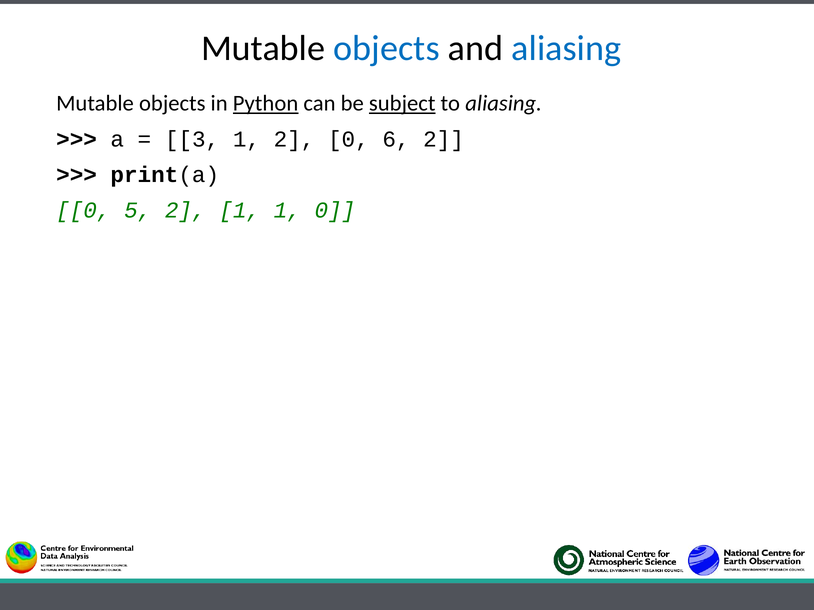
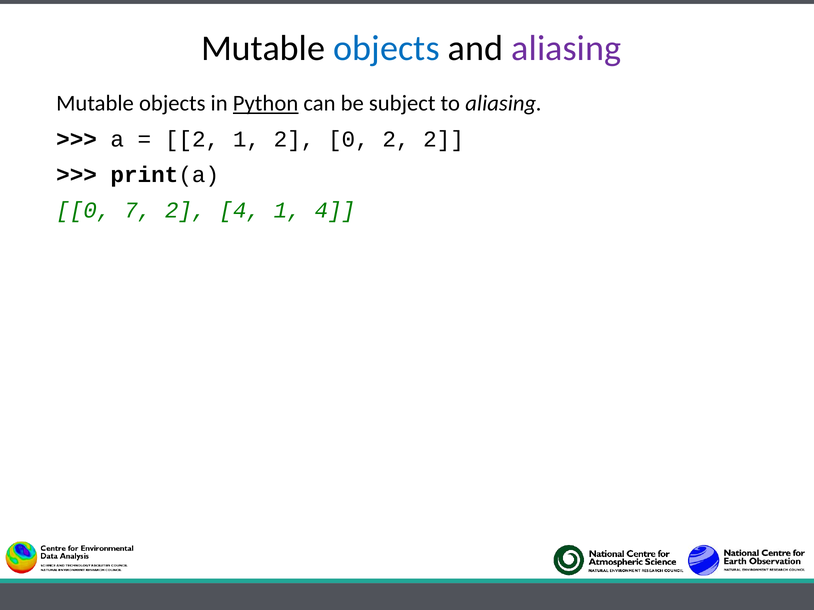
aliasing at (566, 48) colour: blue -> purple
subject underline: present -> none
3 at (192, 139): 3 -> 2
0 6: 6 -> 2
5: 5 -> 7
2 1: 1 -> 4
1 0: 0 -> 4
